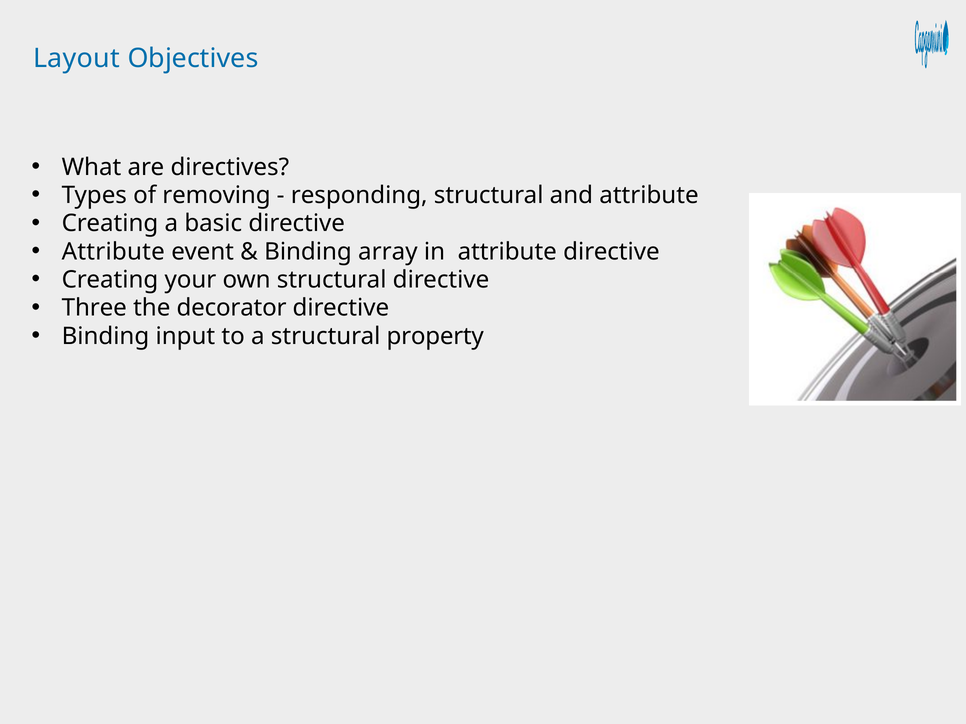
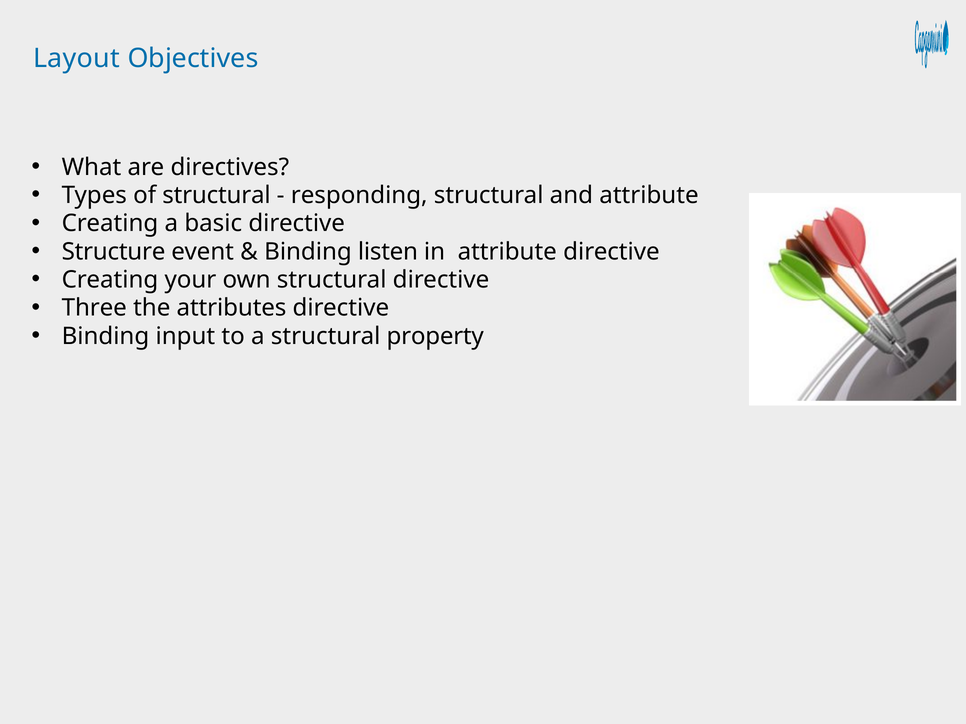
of removing: removing -> structural
Attribute at (113, 252): Attribute -> Structure
array: array -> listen
decorator: decorator -> attributes
